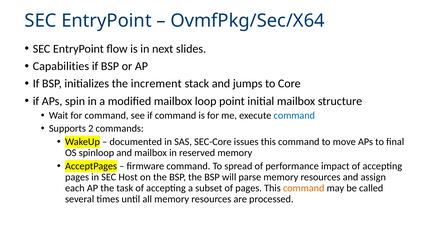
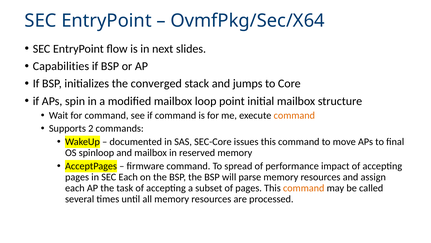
increment: increment -> converged
command at (294, 115) colour: blue -> orange
SEC Host: Host -> Each
